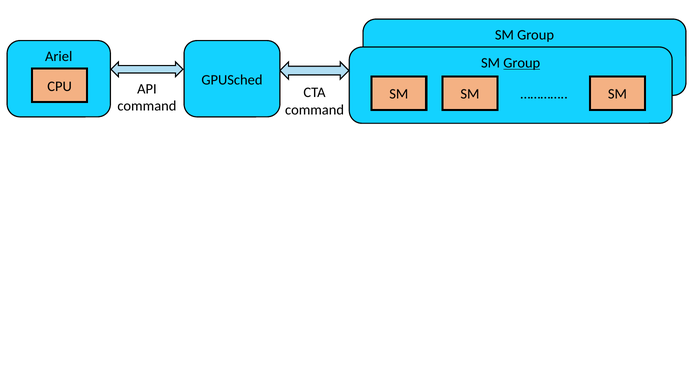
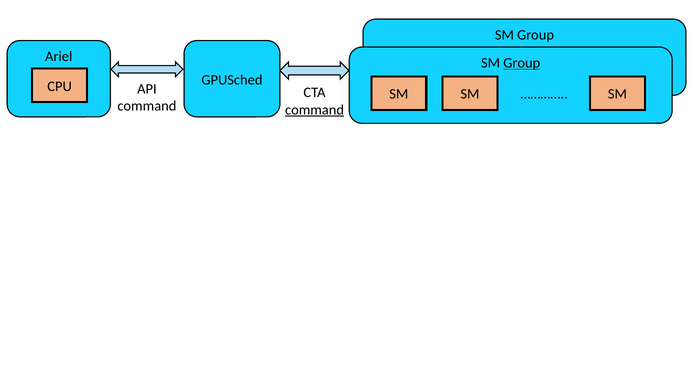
command at (315, 110) underline: none -> present
